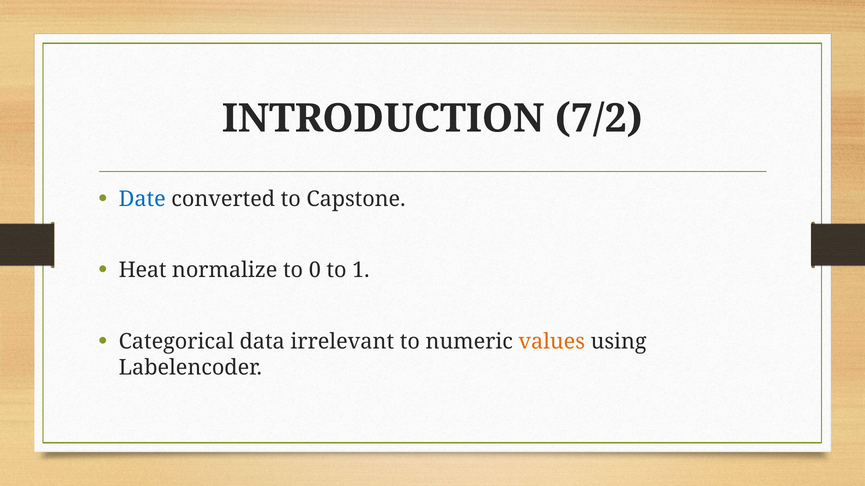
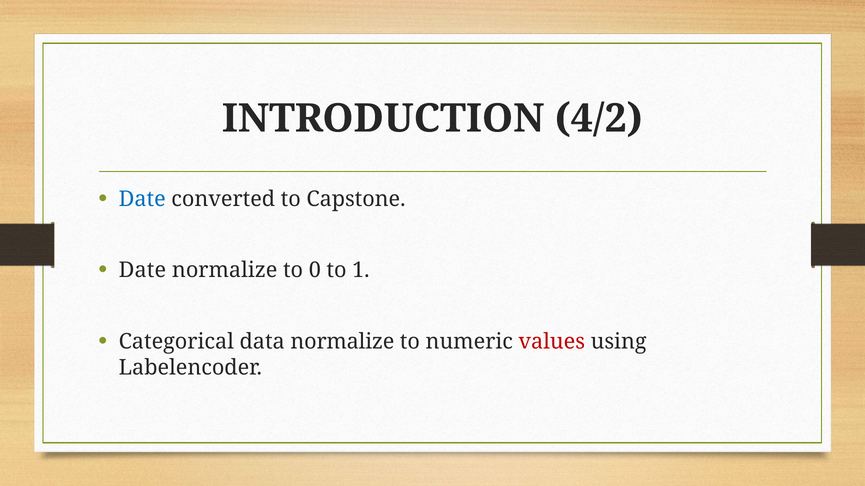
7/2: 7/2 -> 4/2
Heat at (143, 271): Heat -> Date
data irrelevant: irrelevant -> normalize
values colour: orange -> red
